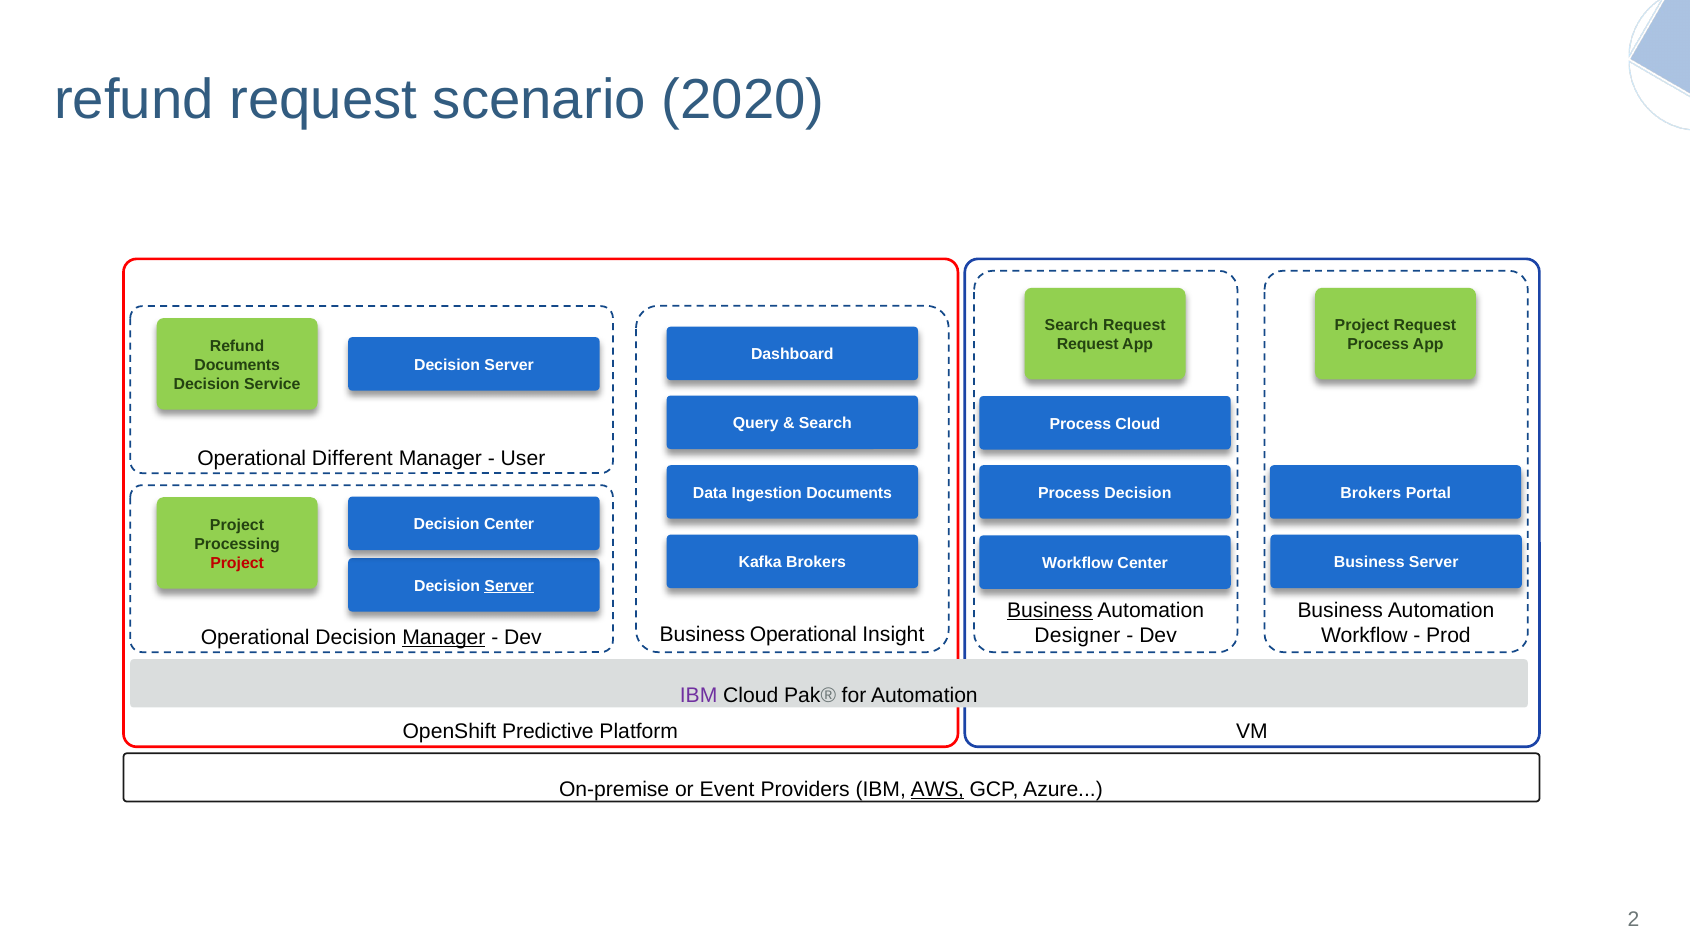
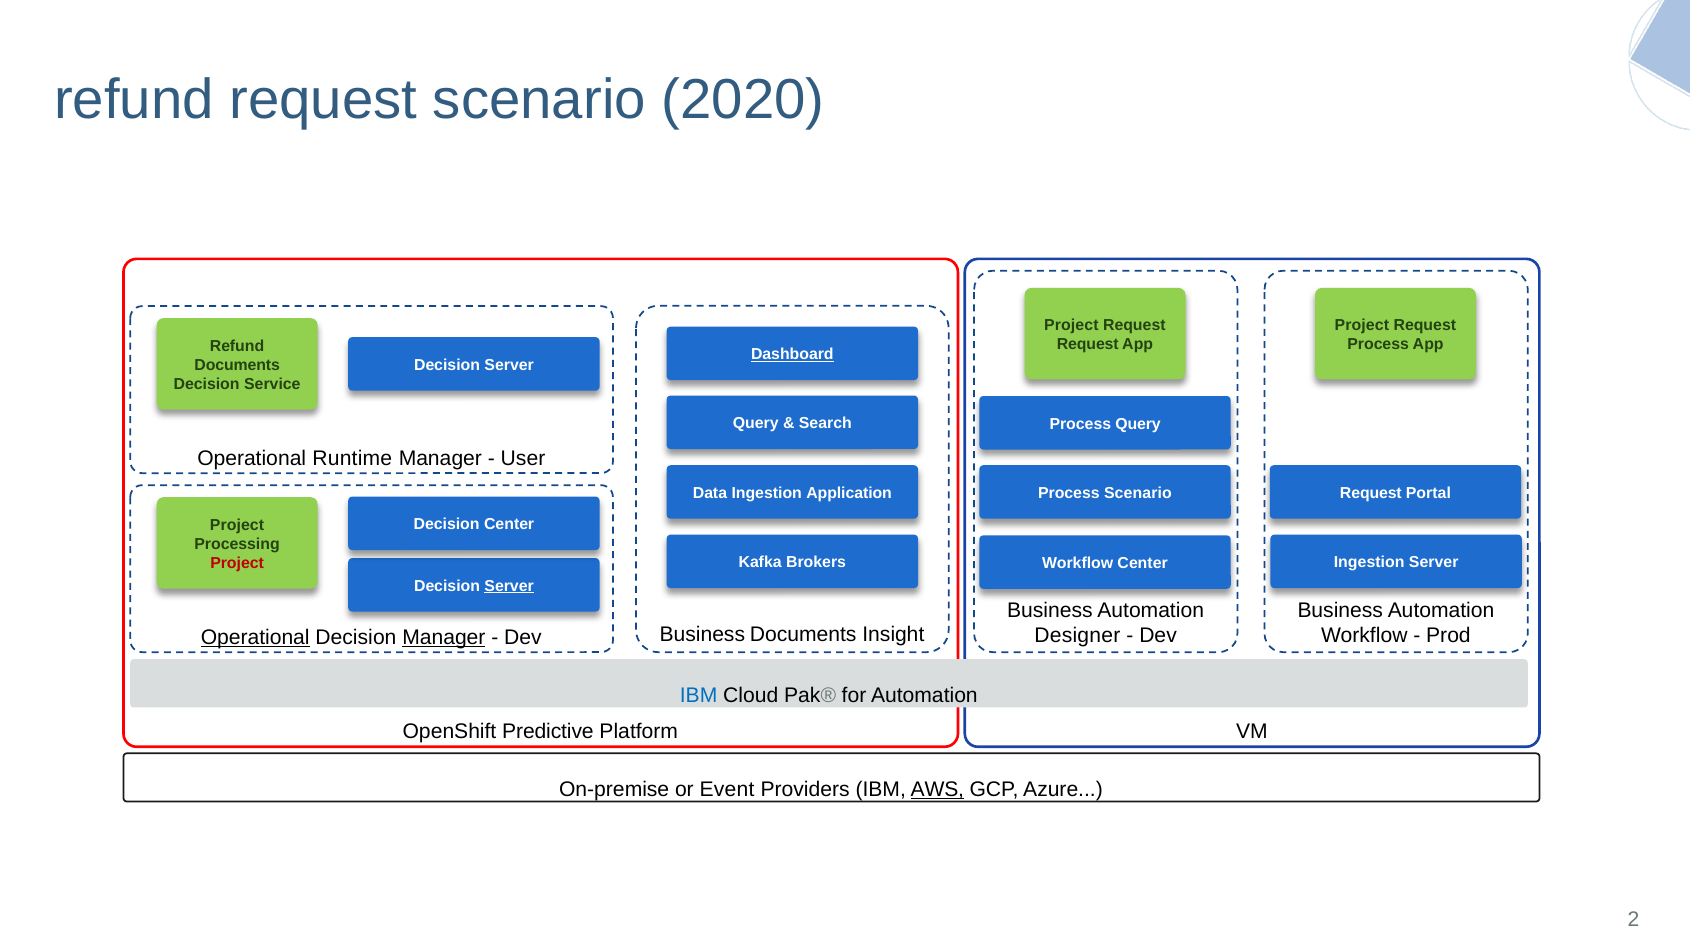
Search at (1071, 325): Search -> Project
Dashboard underline: none -> present
Process Cloud: Cloud -> Query
Different: Different -> Runtime
Ingestion Documents: Documents -> Application
Process Decision: Decision -> Scenario
Brokers at (1371, 493): Brokers -> Request
Business at (1369, 562): Business -> Ingestion
Business at (1050, 610) underline: present -> none
Business Operational: Operational -> Documents
Operational at (255, 637) underline: none -> present
IBM at (699, 695) colour: purple -> blue
